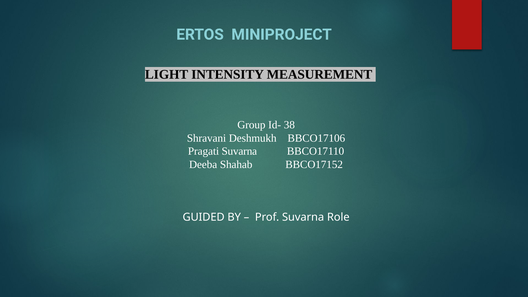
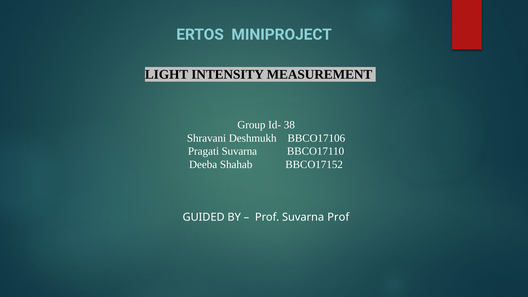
Suvarna Role: Role -> Prof
